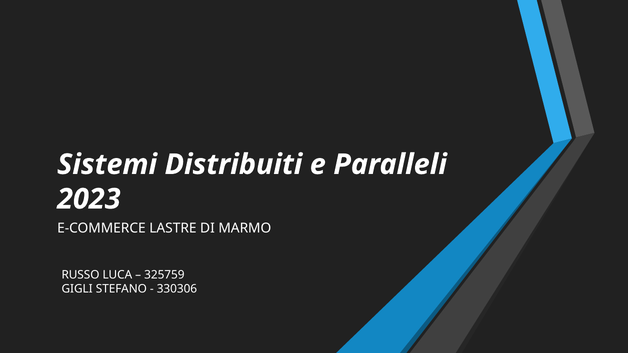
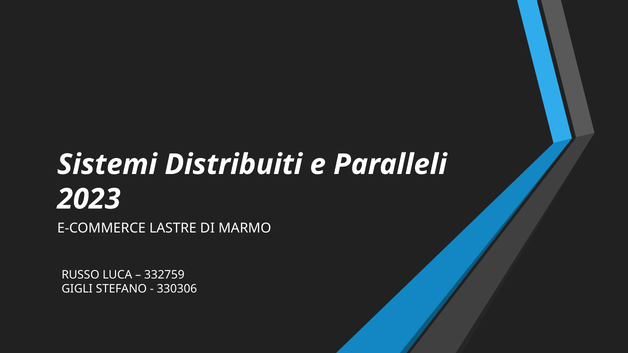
325759: 325759 -> 332759
